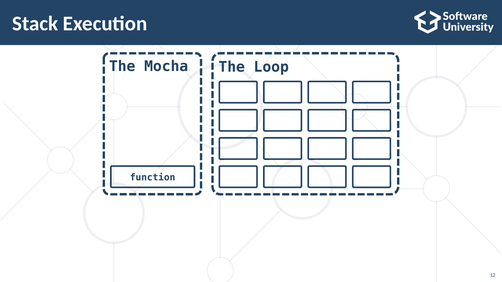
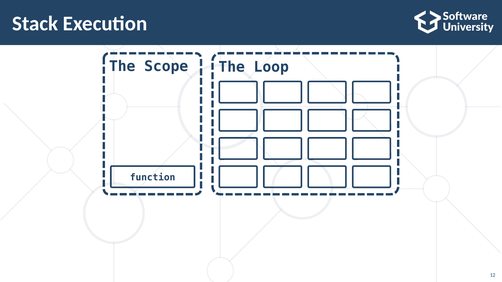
Mocha: Mocha -> Scope
